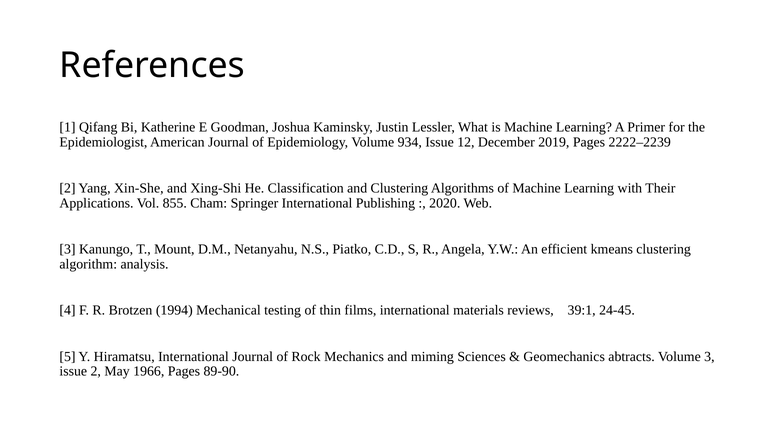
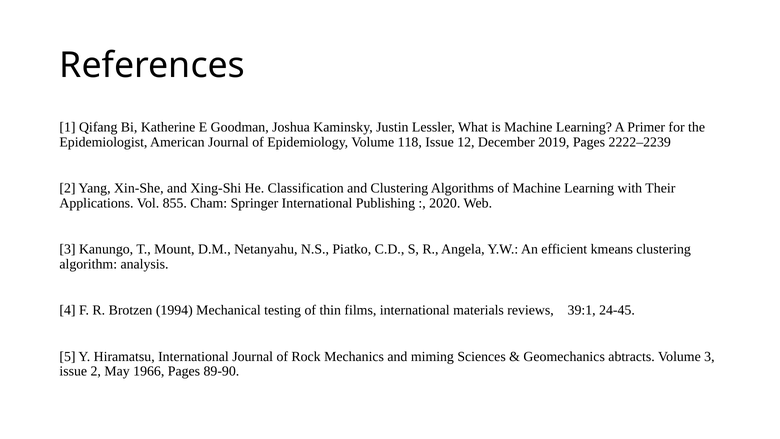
934: 934 -> 118
